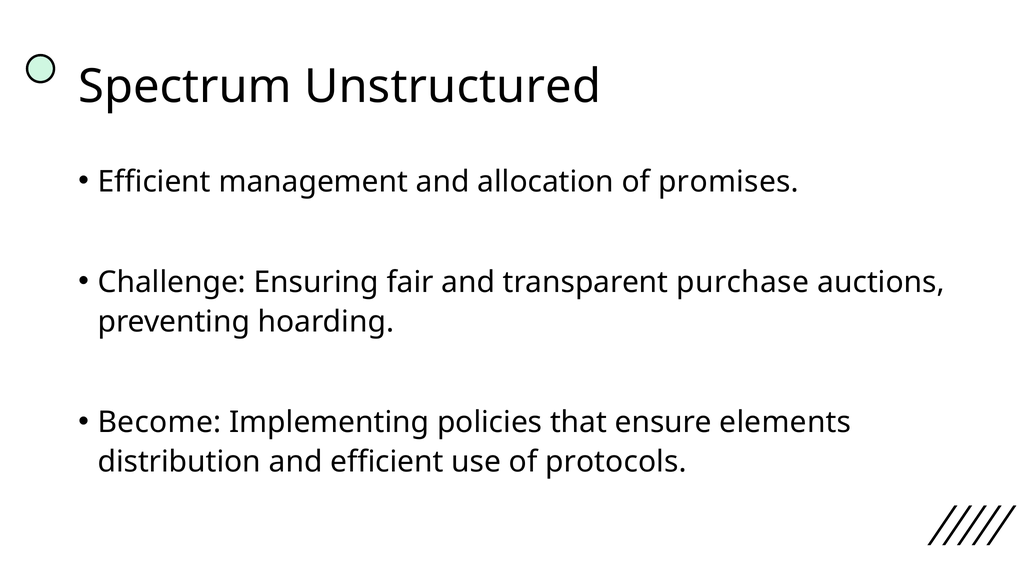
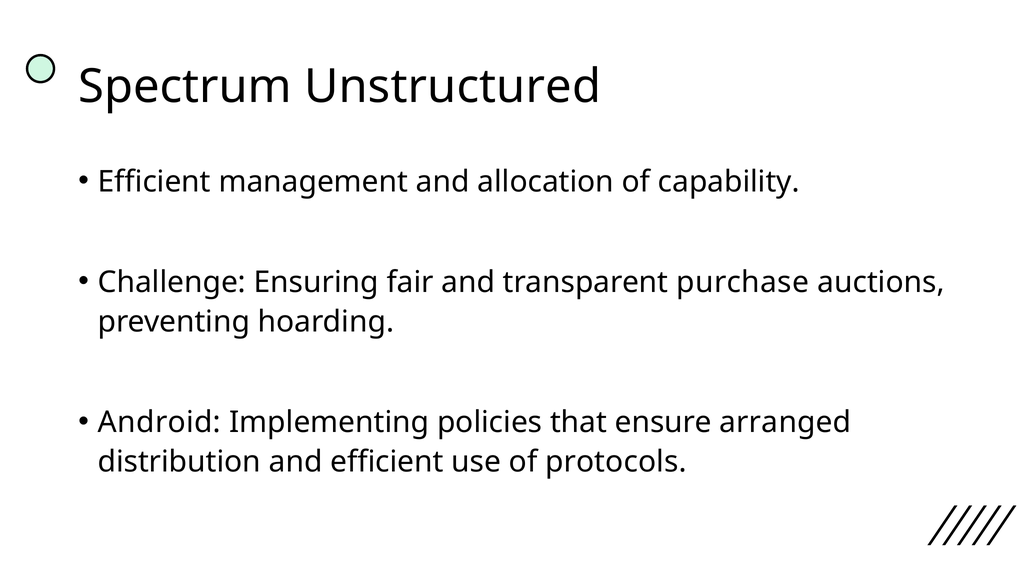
promises: promises -> capability
Become: Become -> Android
elements: elements -> arranged
